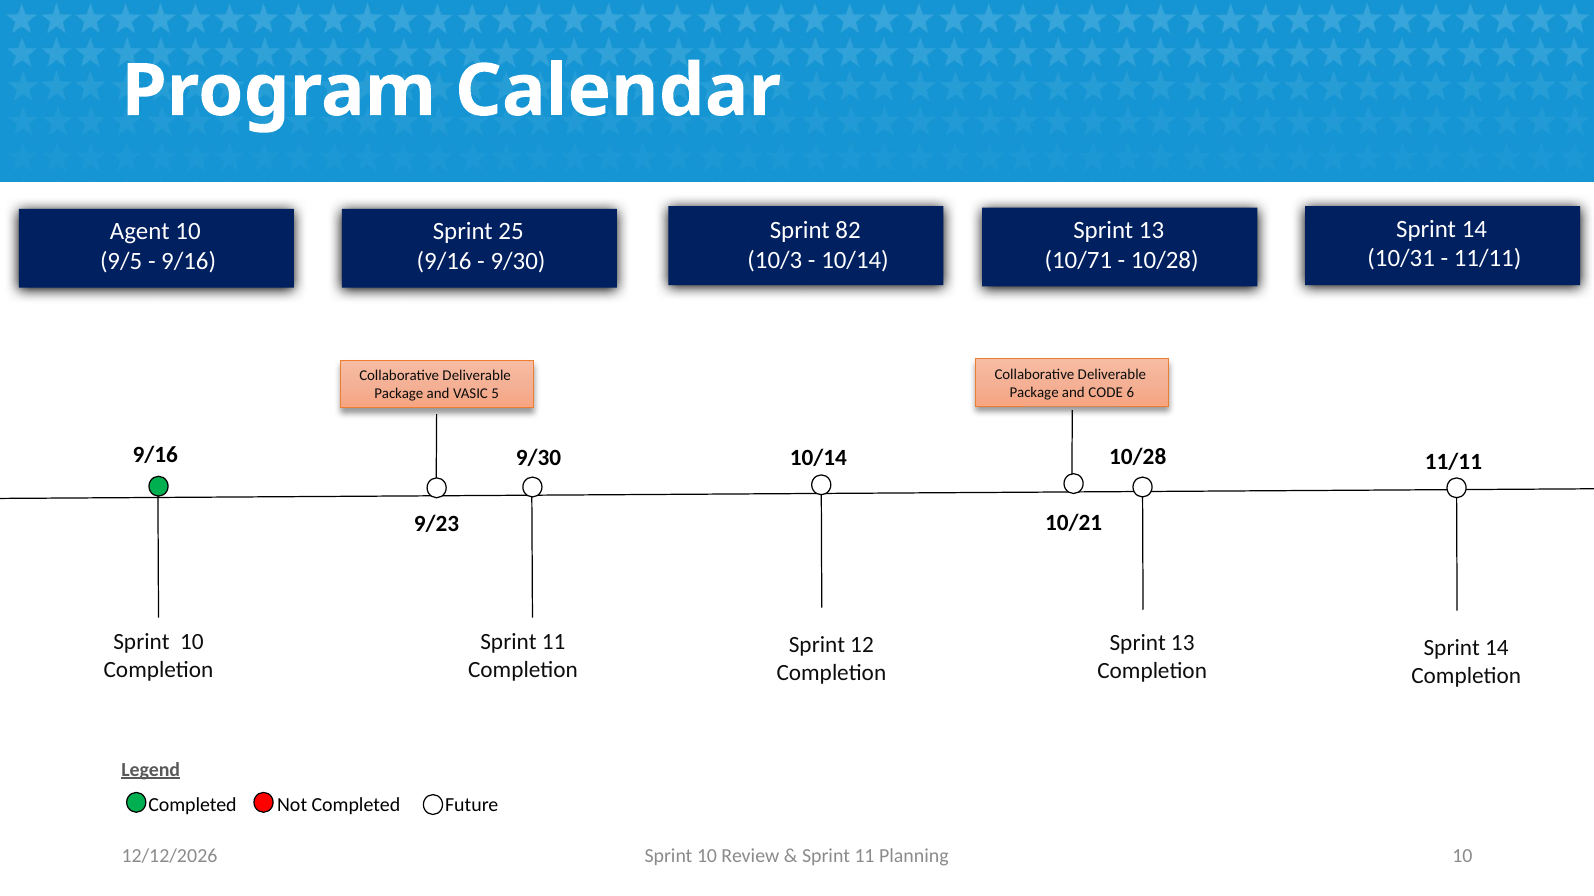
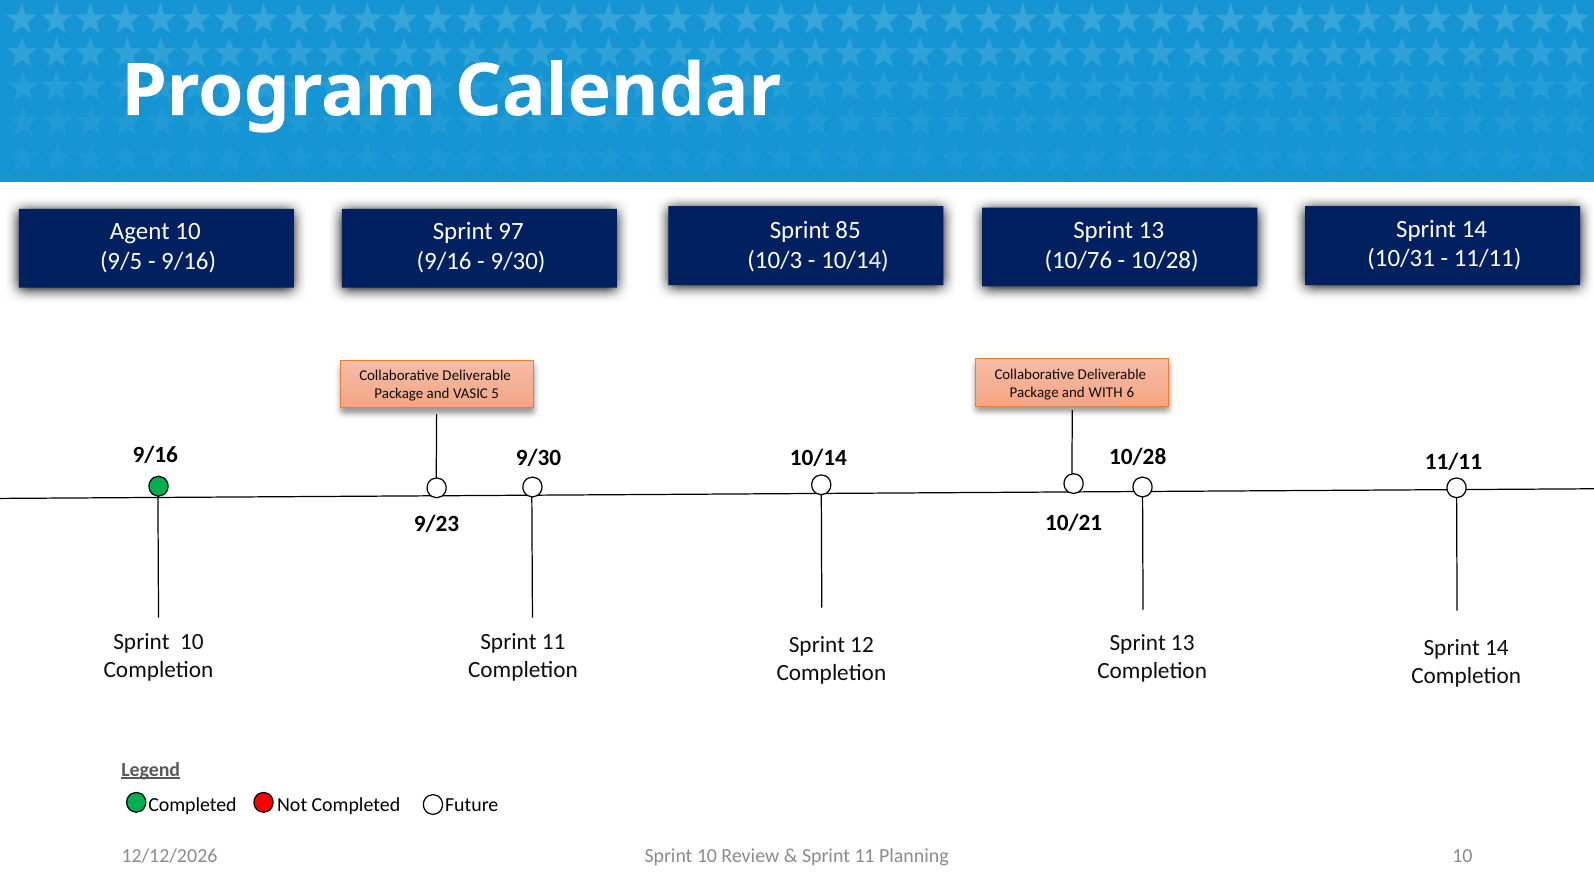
82: 82 -> 85
25: 25 -> 97
10/71: 10/71 -> 10/76
CODE: CODE -> WITH
